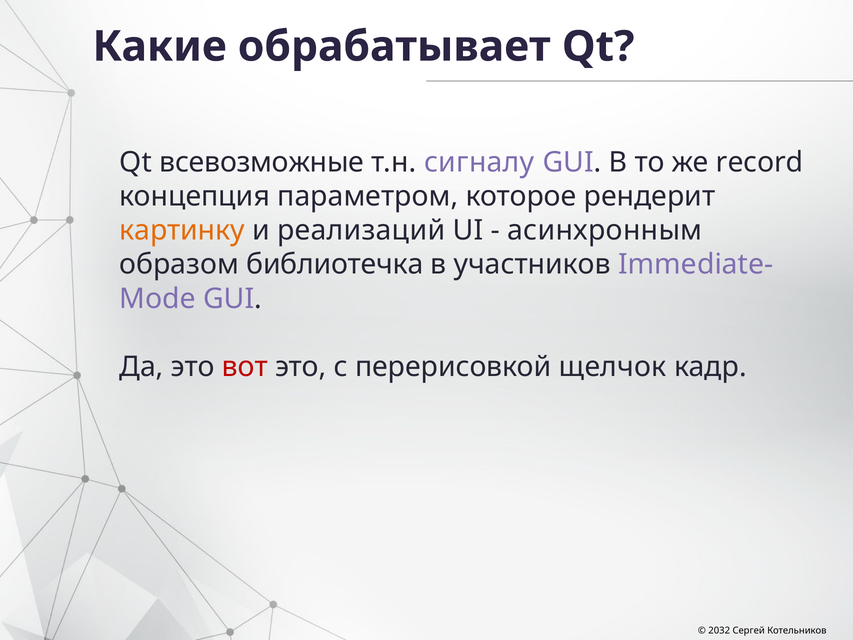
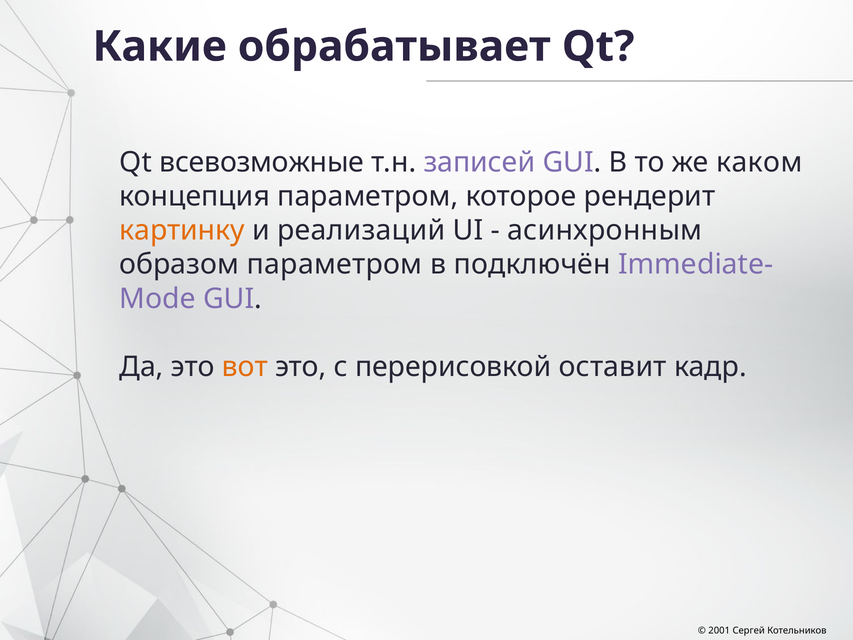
сигналу: сигналу -> записей
record: record -> каком
образом библиотечка: библиотечка -> параметром
участников: участников -> подключён
вот colour: red -> orange
щелчок: щелчок -> оставит
2032: 2032 -> 2001
